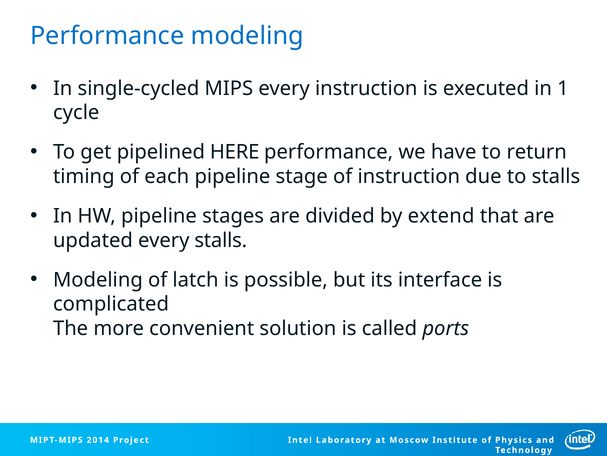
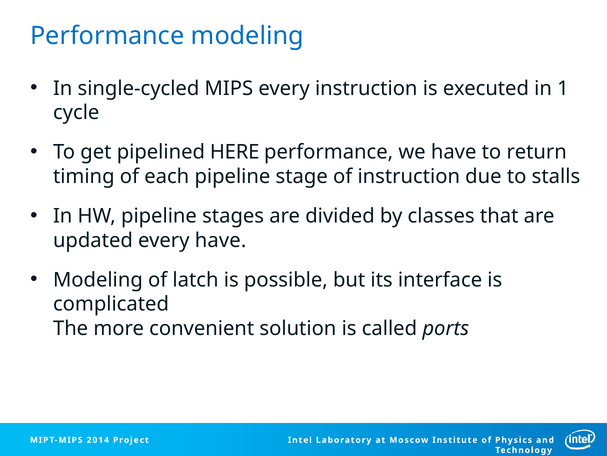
extend: extend -> classes
every stalls: stalls -> have
